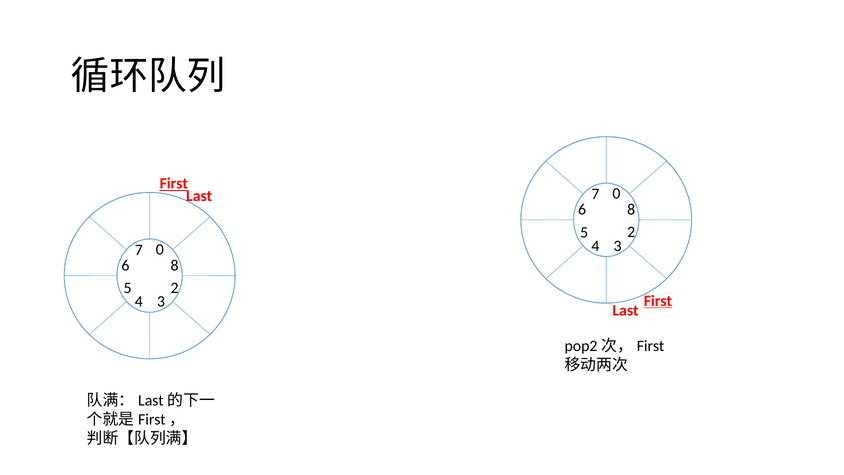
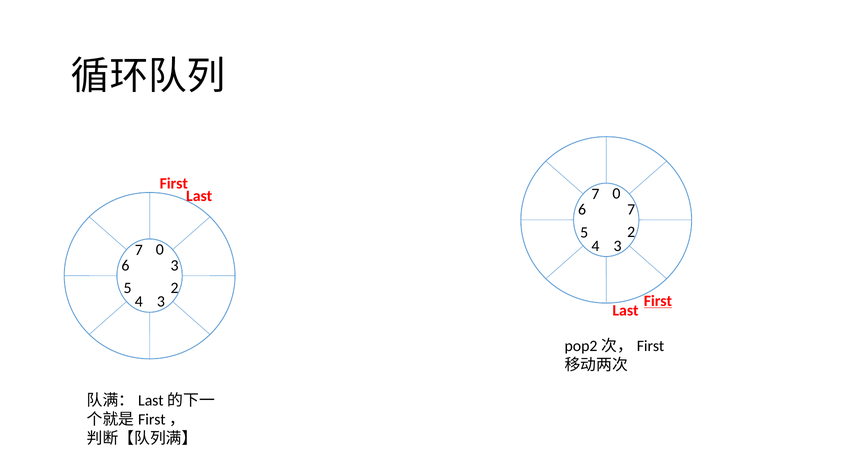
First at (174, 184) underline: present -> none
8 at (631, 209): 8 -> 7
8 at (175, 265): 8 -> 3
